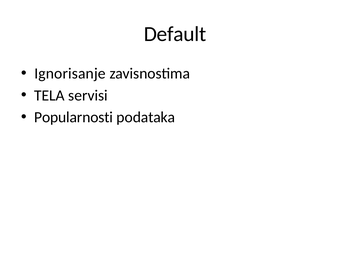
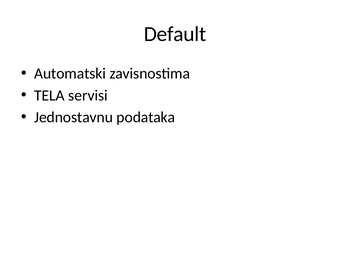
Ignorisanje: Ignorisanje -> Automatski
Popularnosti: Popularnosti -> Jednostavnu
